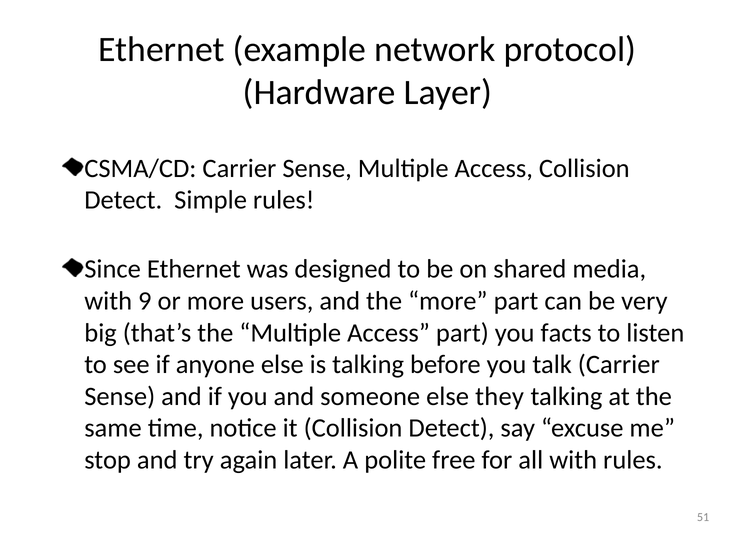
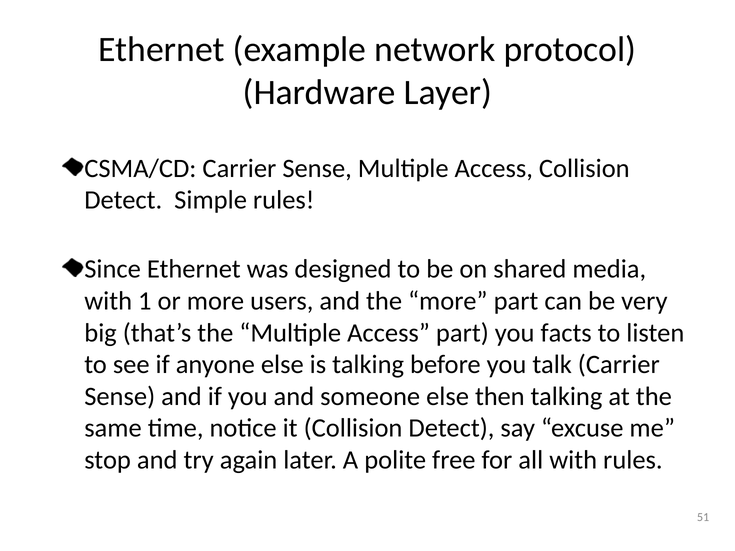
9: 9 -> 1
they: they -> then
